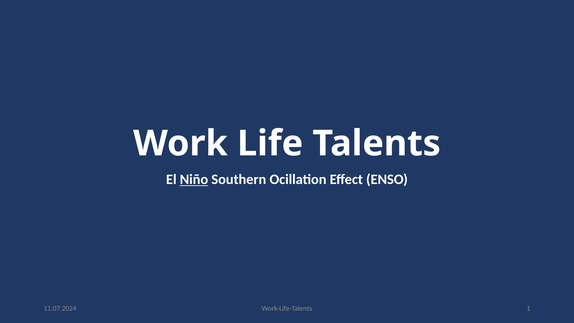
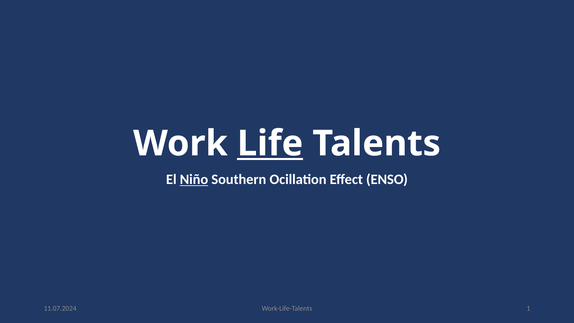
Life underline: none -> present
